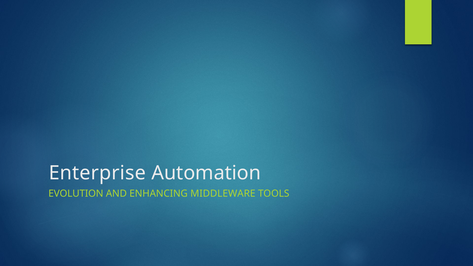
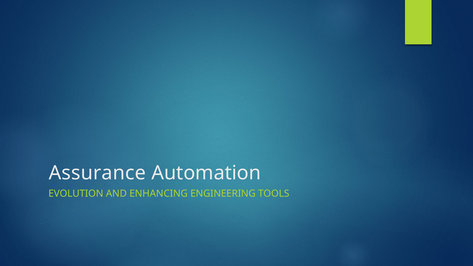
Enterprise: Enterprise -> Assurance
MIDDLEWARE: MIDDLEWARE -> ENGINEERING
